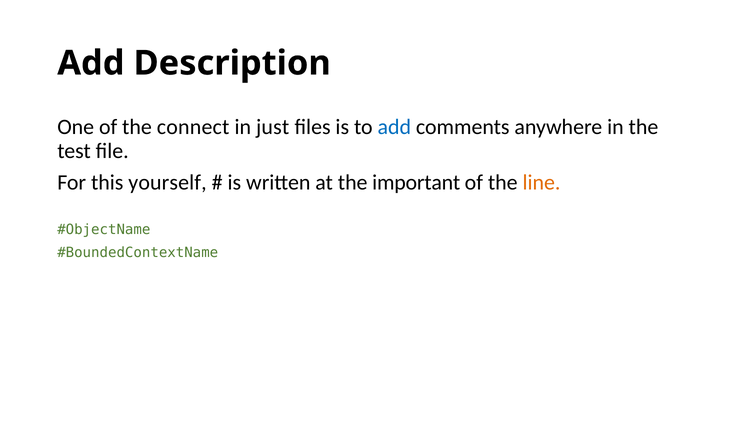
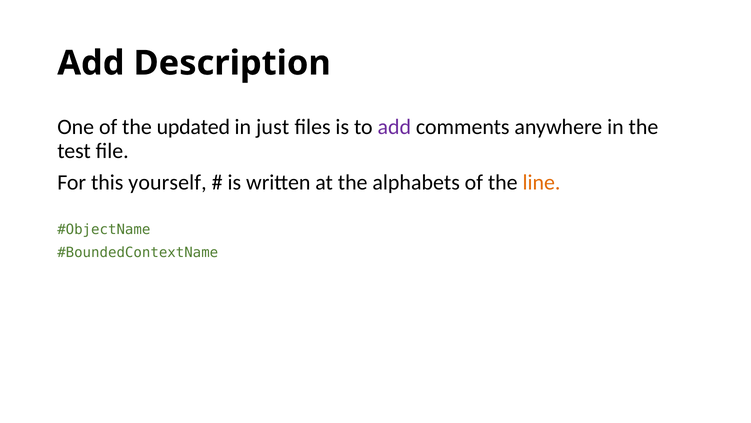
connect: connect -> updated
add at (394, 127) colour: blue -> purple
important: important -> alphabets
